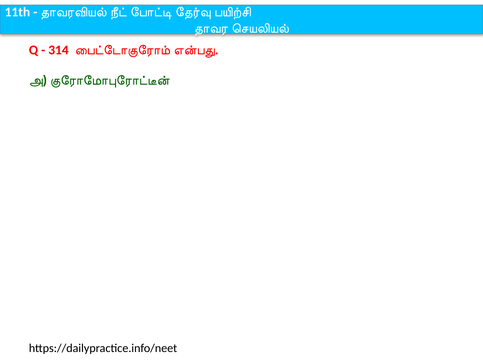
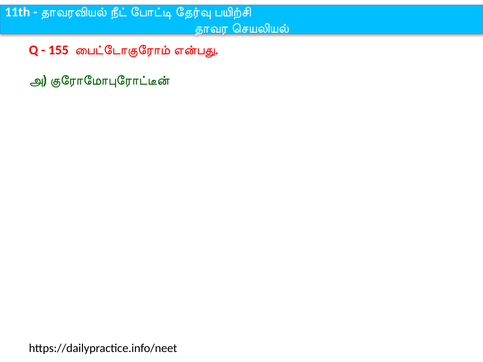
314: 314 -> 155
